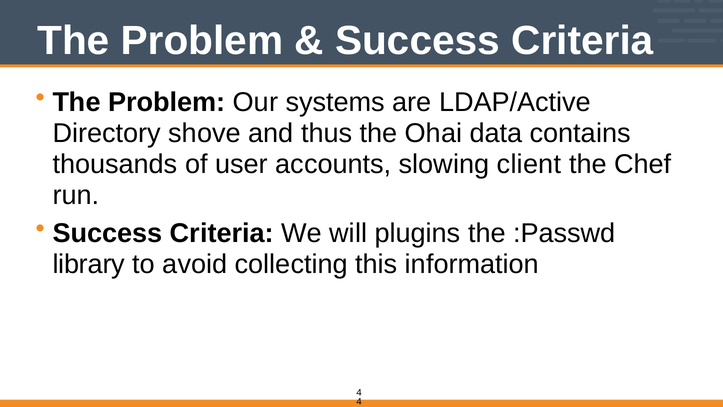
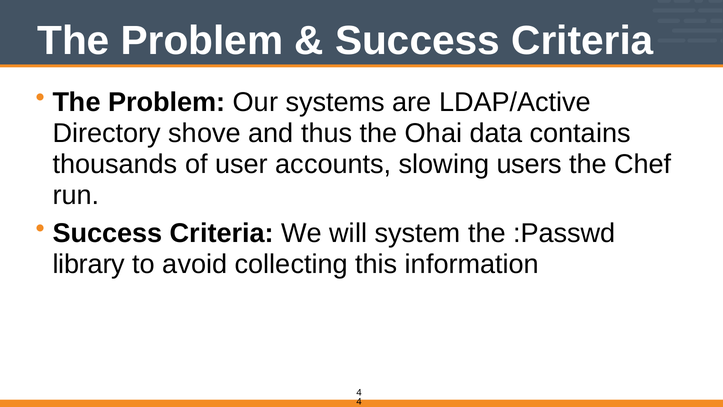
client: client -> users
plugins: plugins -> system
